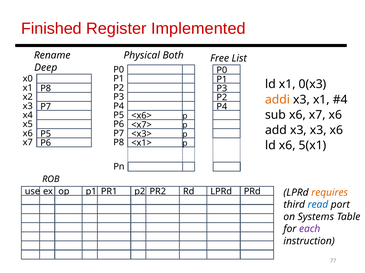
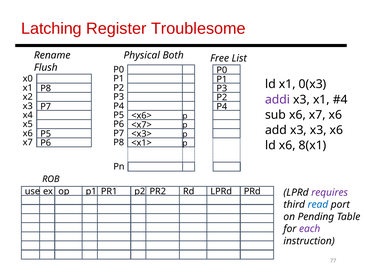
Finished: Finished -> Latching
Implemented: Implemented -> Troublesome
Deep: Deep -> Flush
addi colour: orange -> purple
5(x1: 5(x1 -> 8(x1
requires colour: orange -> purple
Systems: Systems -> Pending
